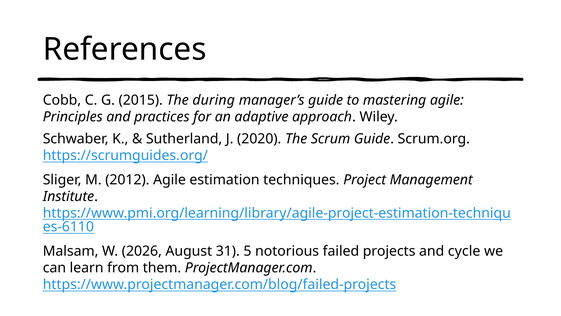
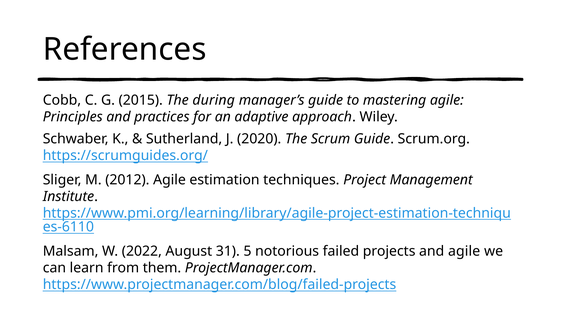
2026: 2026 -> 2022
and cycle: cycle -> agile
